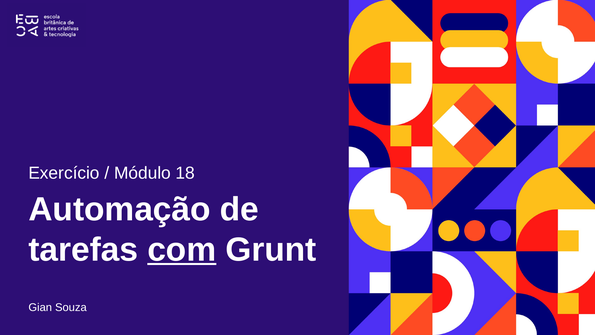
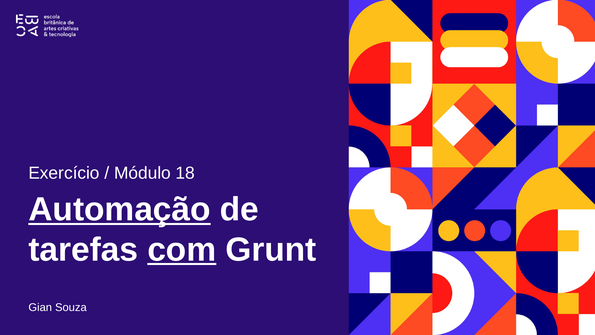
Automação underline: none -> present
